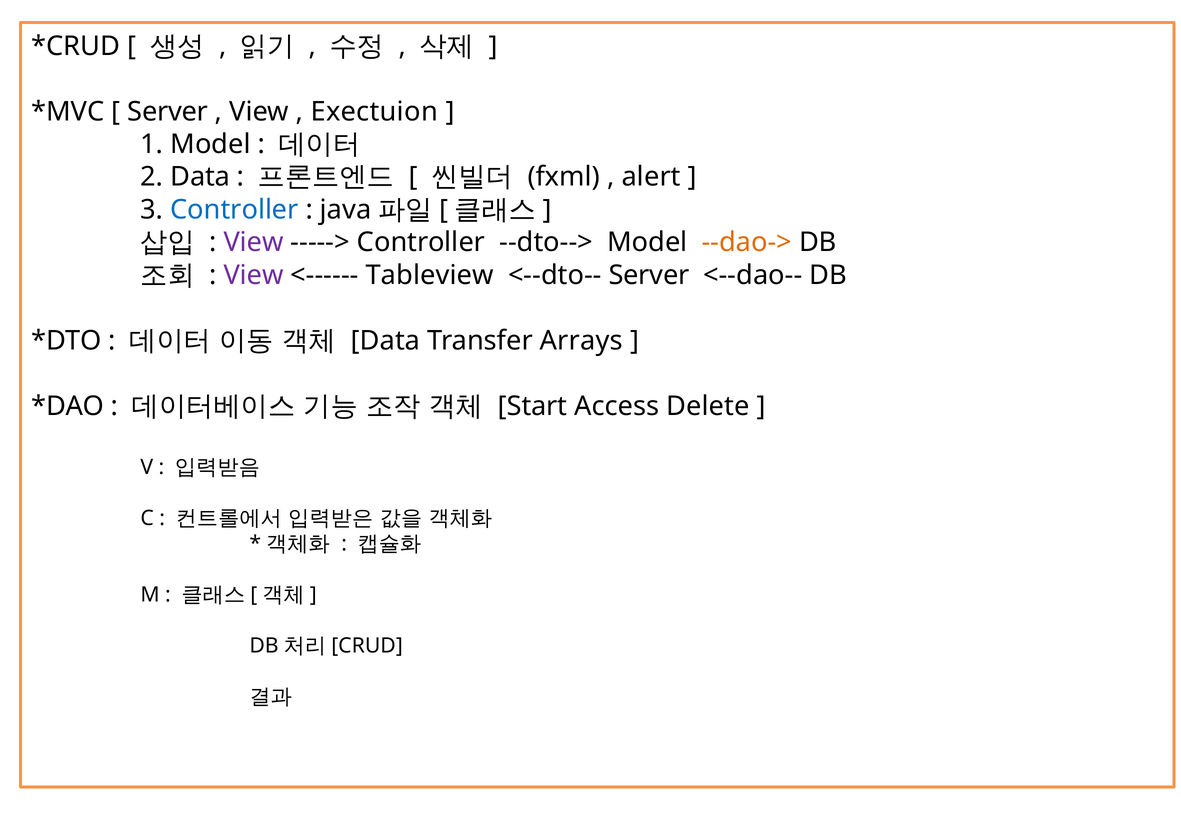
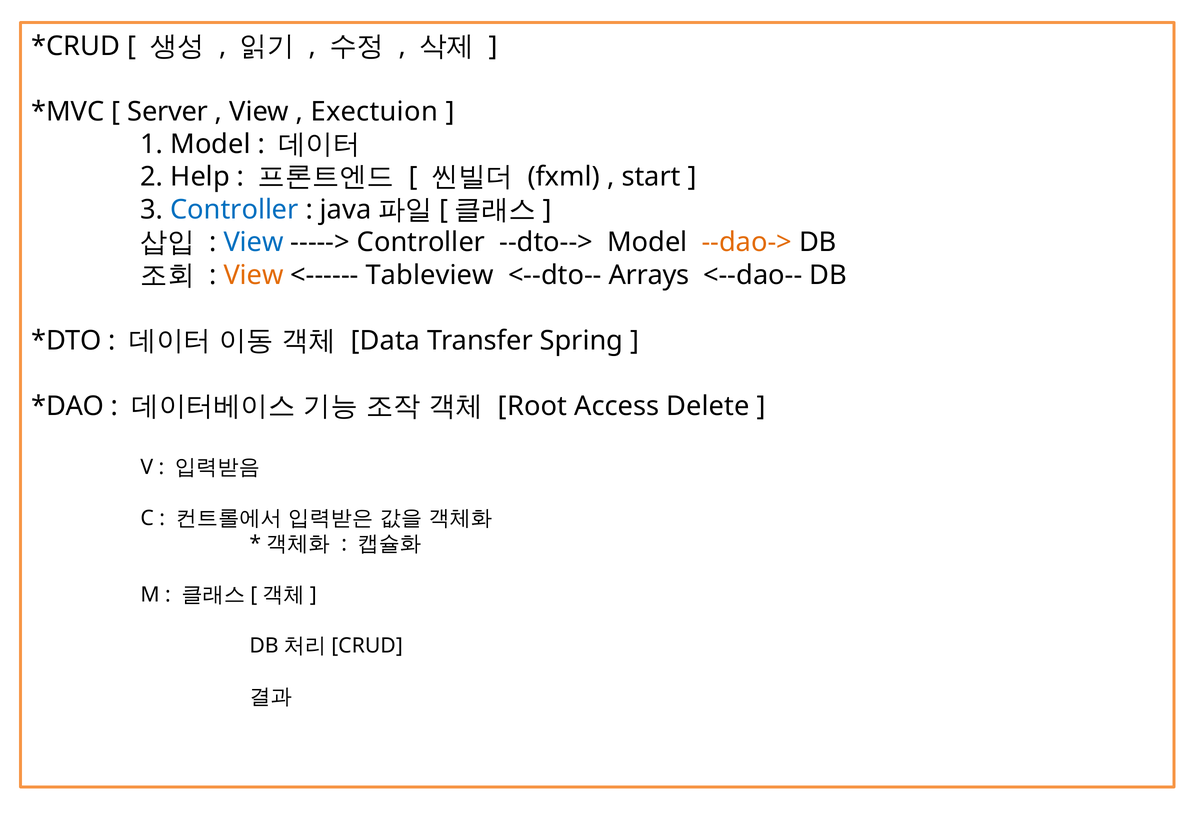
2 Data: Data -> Help
alert: alert -> start
View at (254, 242) colour: purple -> blue
View at (254, 275) colour: purple -> orange
<--dto-- Server: Server -> Arrays
Arrays: Arrays -> Spring
Start: Start -> Root
